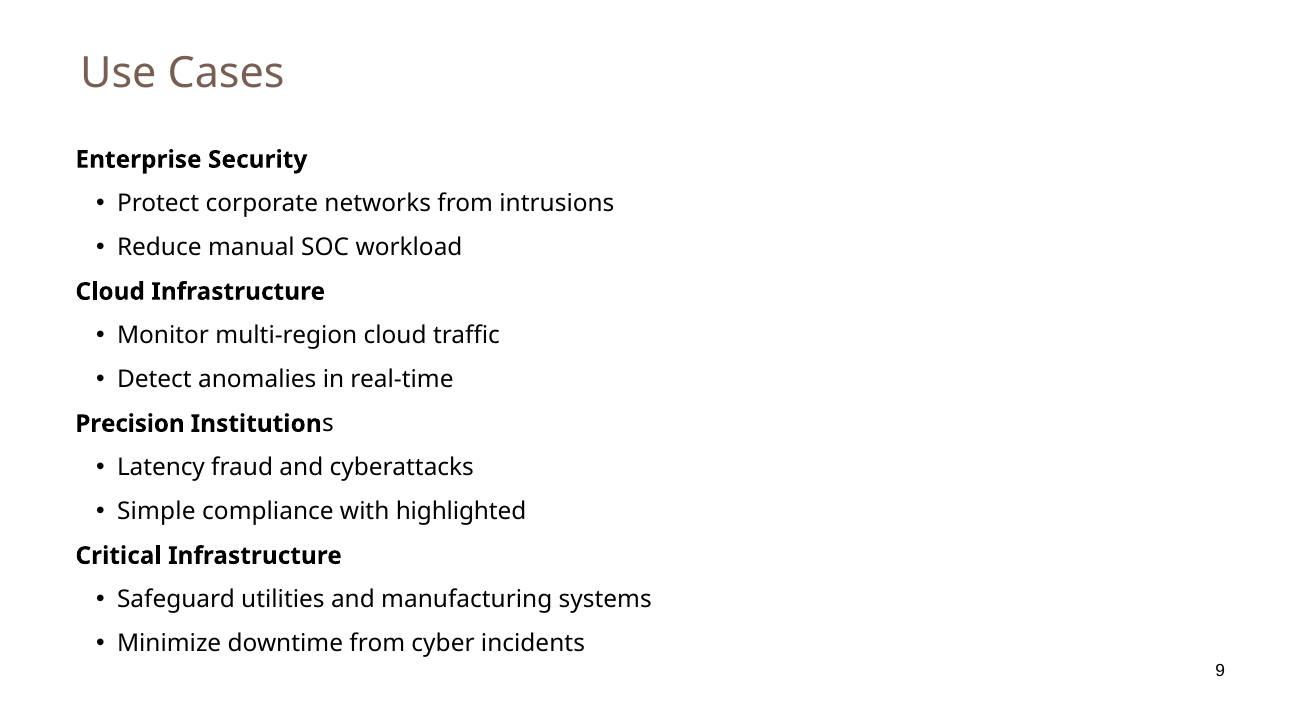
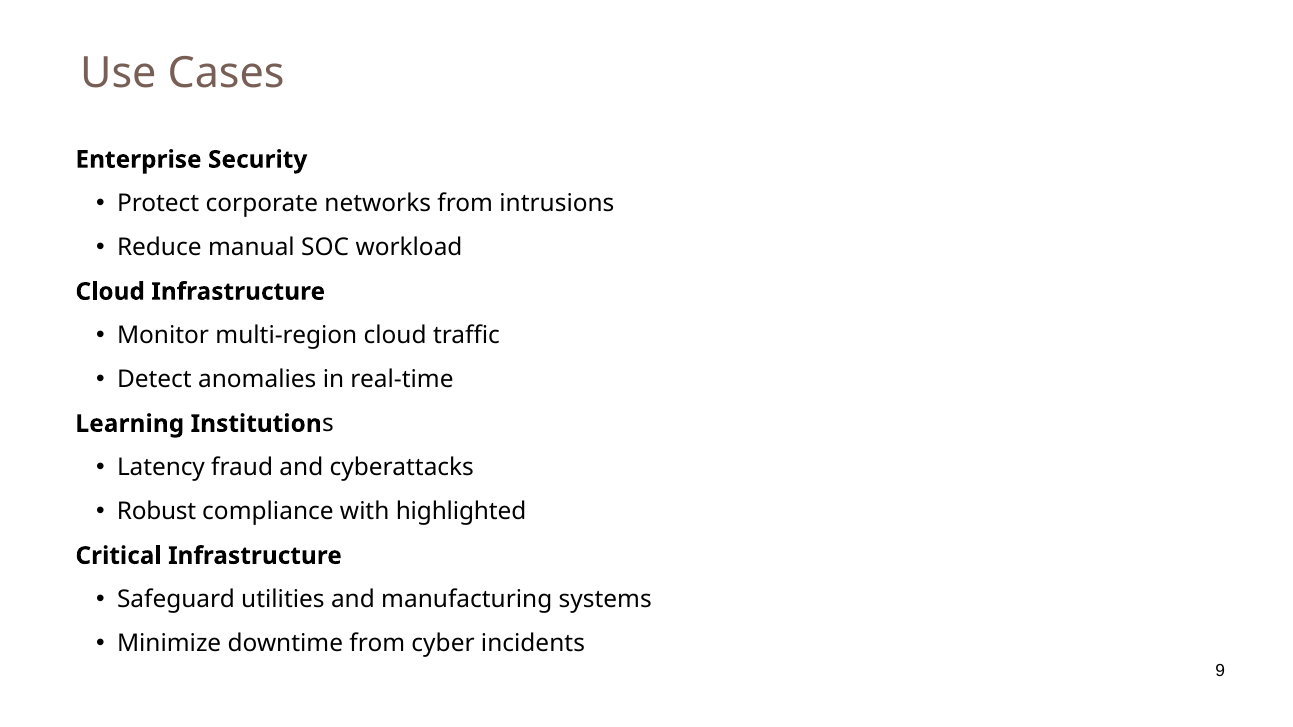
Precision: Precision -> Learning
Simple: Simple -> Robust
